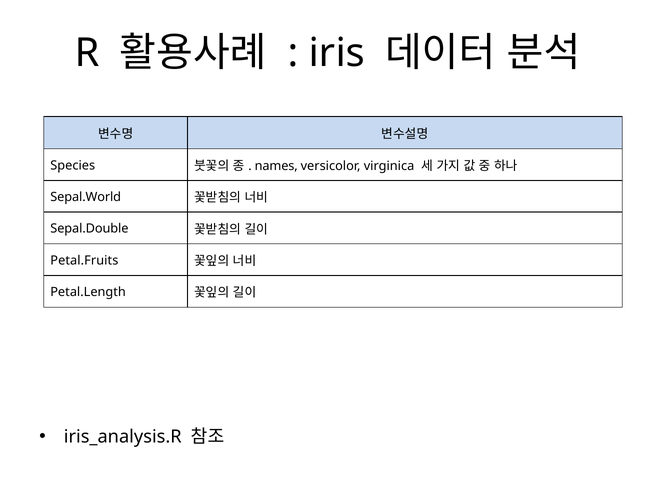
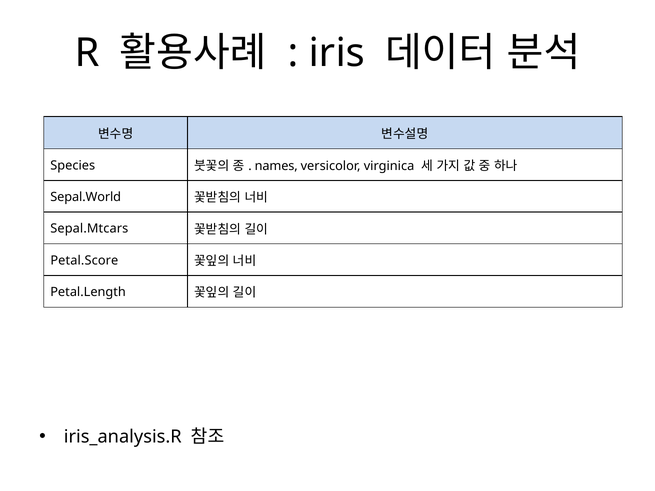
Sepal.Double: Sepal.Double -> Sepal.Mtcars
Petal.Fruits: Petal.Fruits -> Petal.Score
